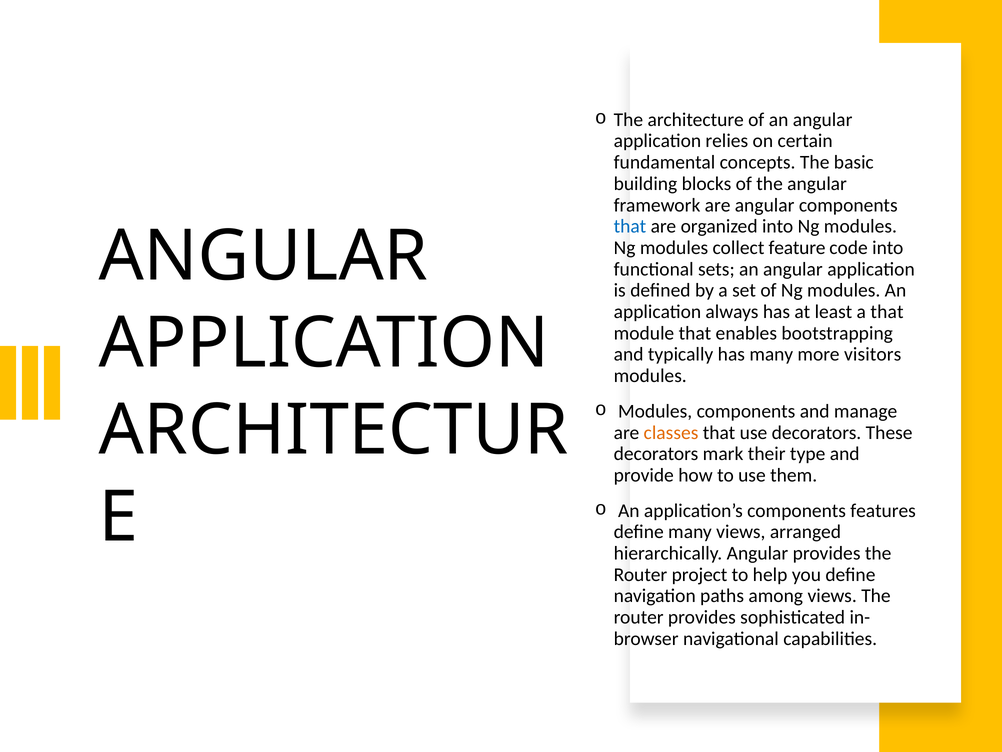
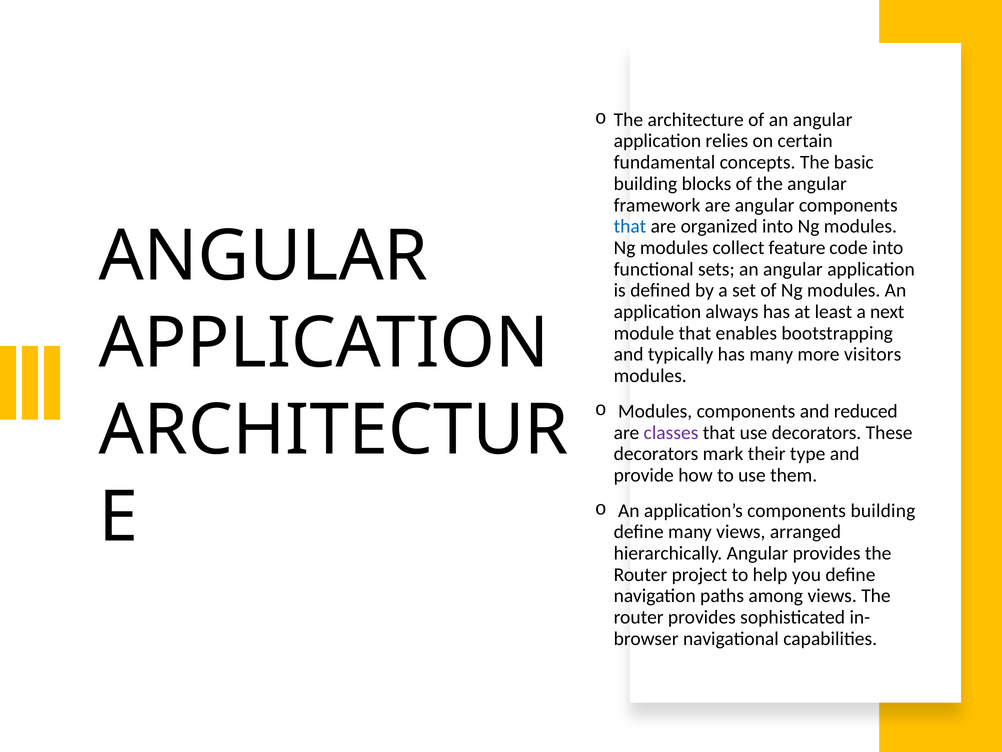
a that: that -> next
manage: manage -> reduced
classes colour: orange -> purple
components features: features -> building
